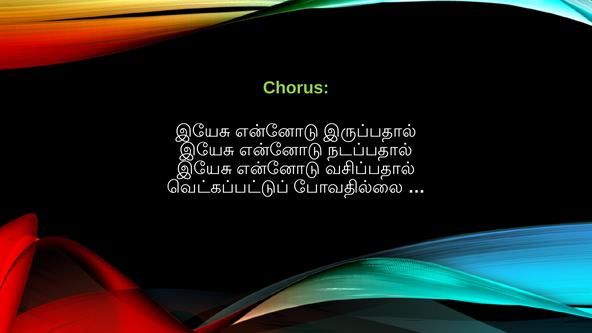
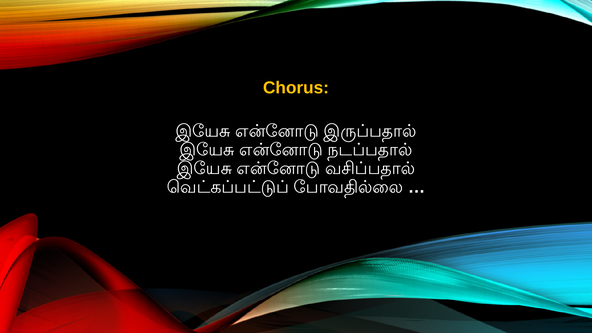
Chorus colour: light green -> yellow
